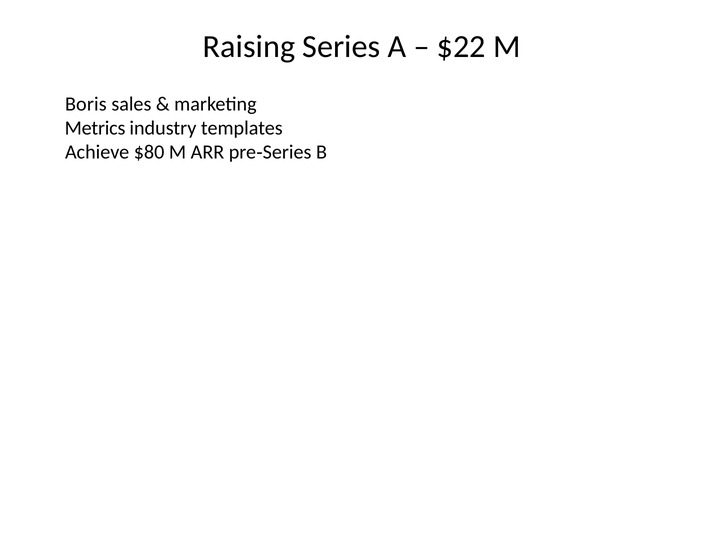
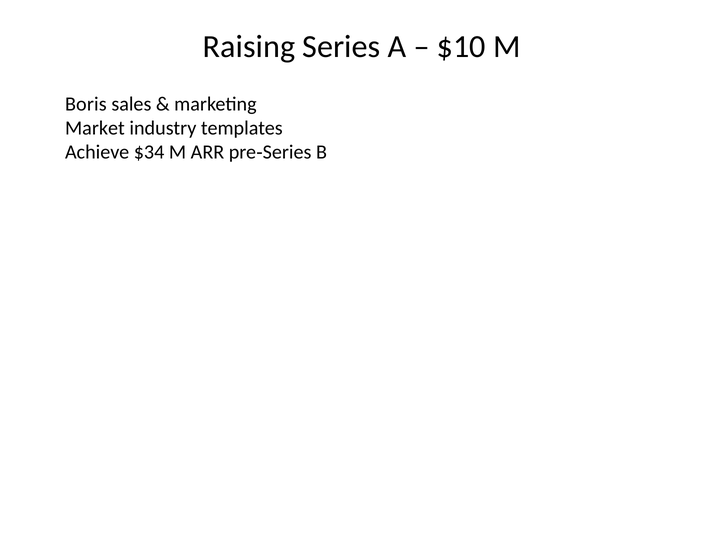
$22: $22 -> $10
Metrics: Metrics -> Market
$80: $80 -> $34
